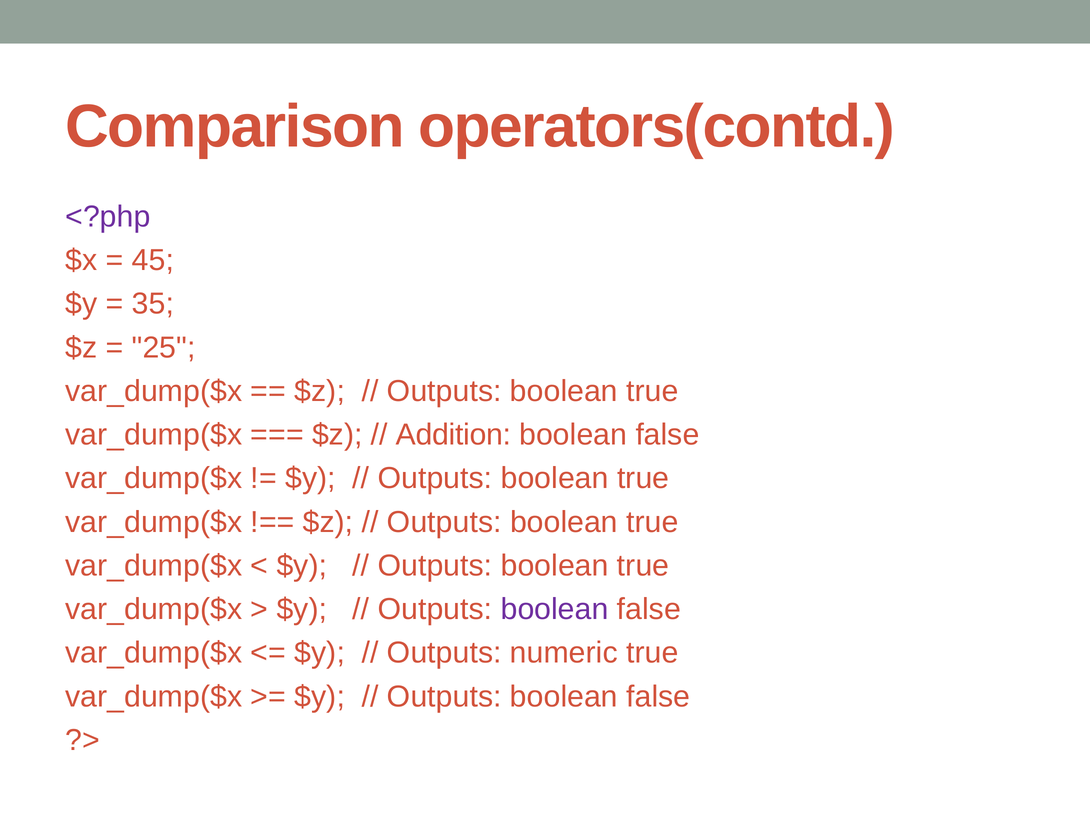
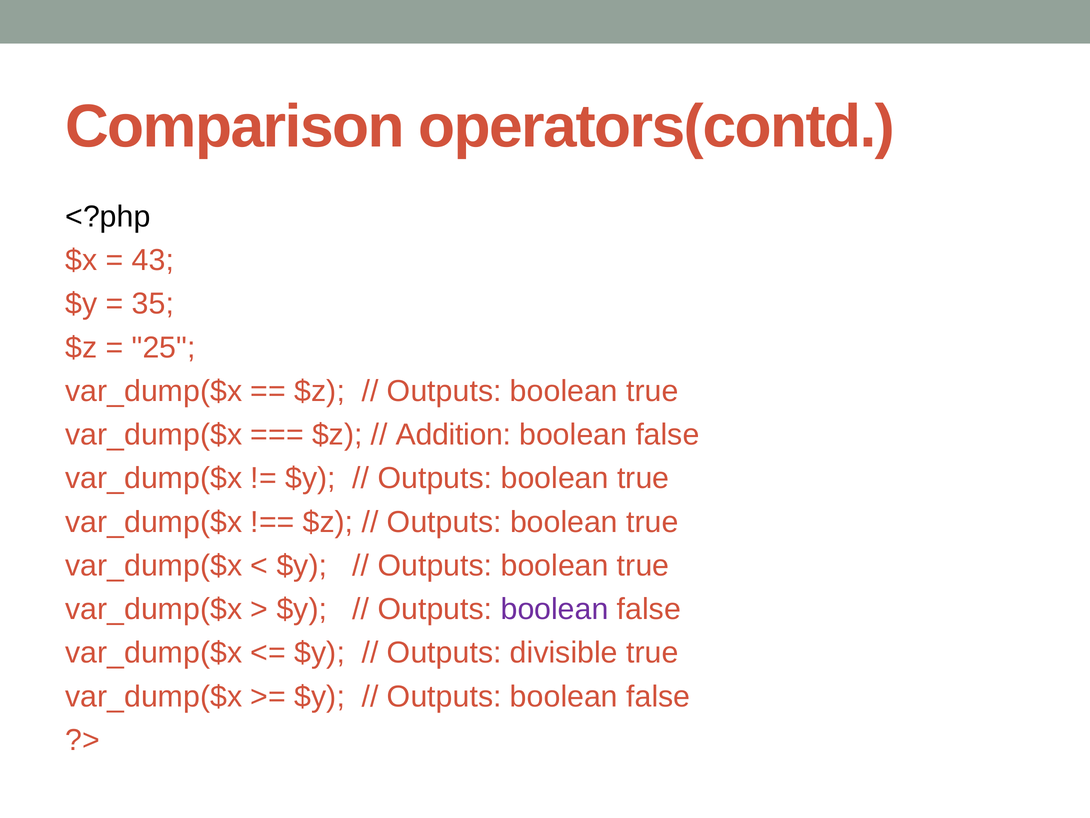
<?php colour: purple -> black
45: 45 -> 43
numeric: numeric -> divisible
